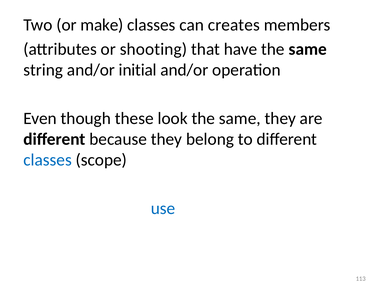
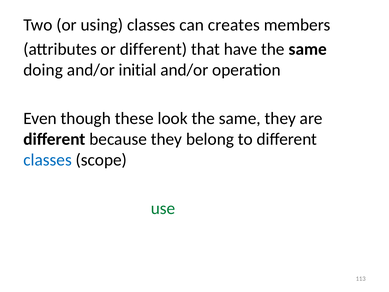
make: make -> using
or shooting: shooting -> different
string: string -> doing
use colour: blue -> green
